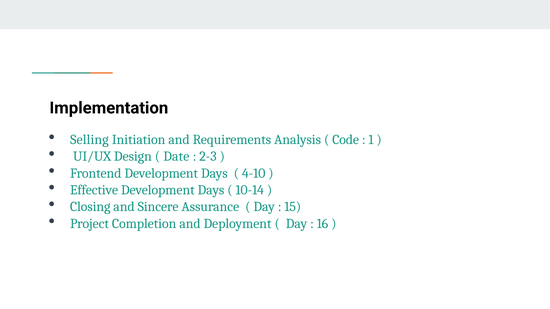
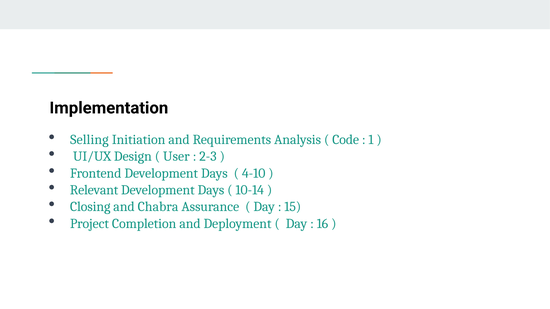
Date: Date -> User
Effective: Effective -> Relevant
Sincere: Sincere -> Chabra
